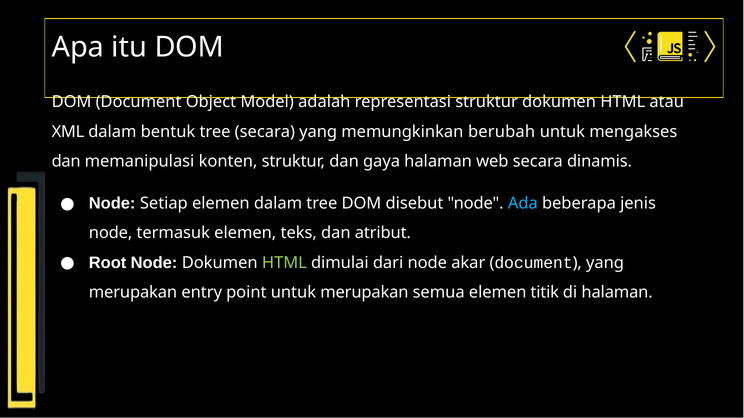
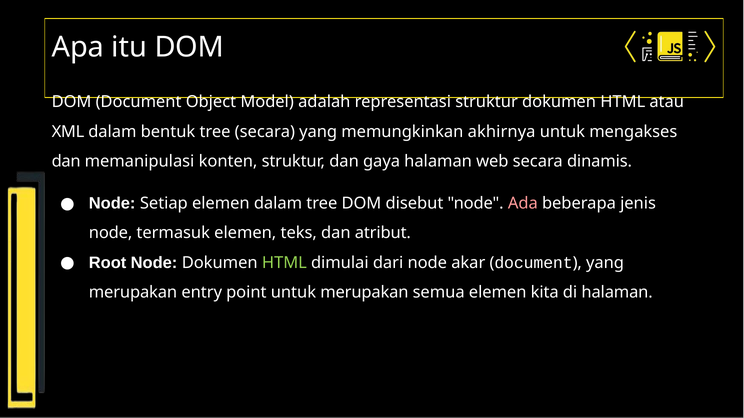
berubah: berubah -> akhirnya
Ada colour: light blue -> pink
titik: titik -> kita
